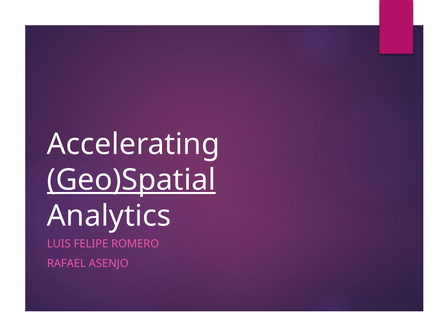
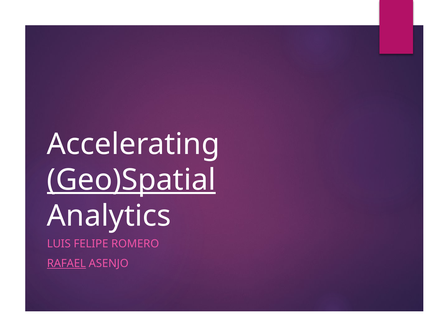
RAFAEL underline: none -> present
